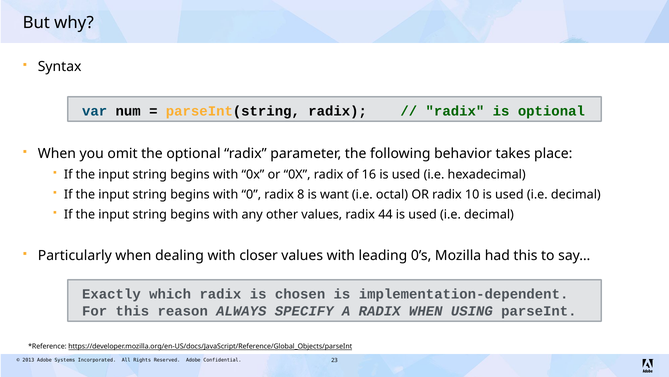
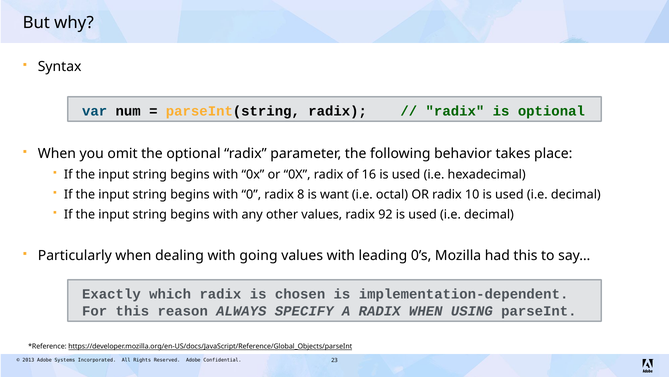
44: 44 -> 92
closer: closer -> going
